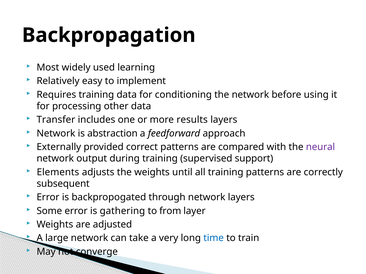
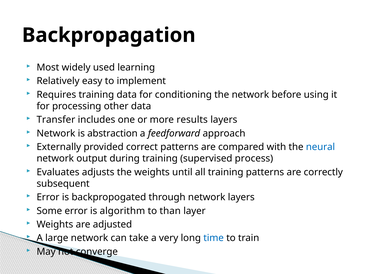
neural colour: purple -> blue
support: support -> process
Elements: Elements -> Evaluates
gathering: gathering -> algorithm
from: from -> than
